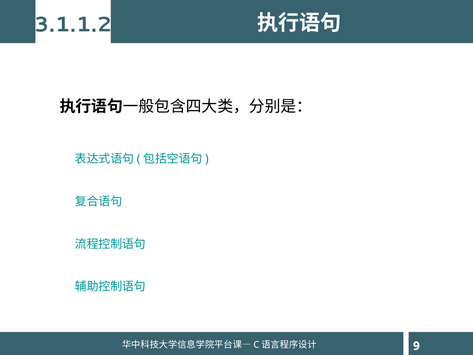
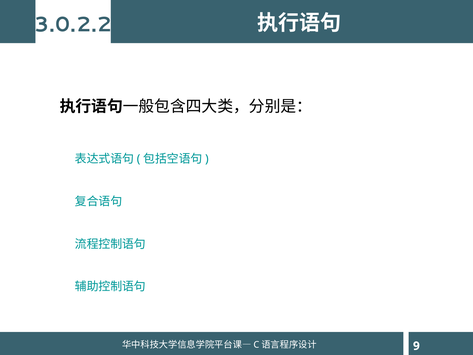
3.1.1.2: 3.1.1.2 -> 3.0.2.2
